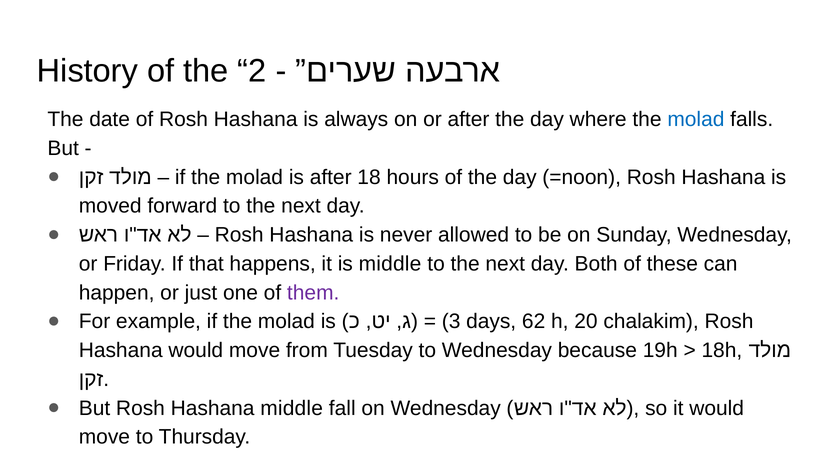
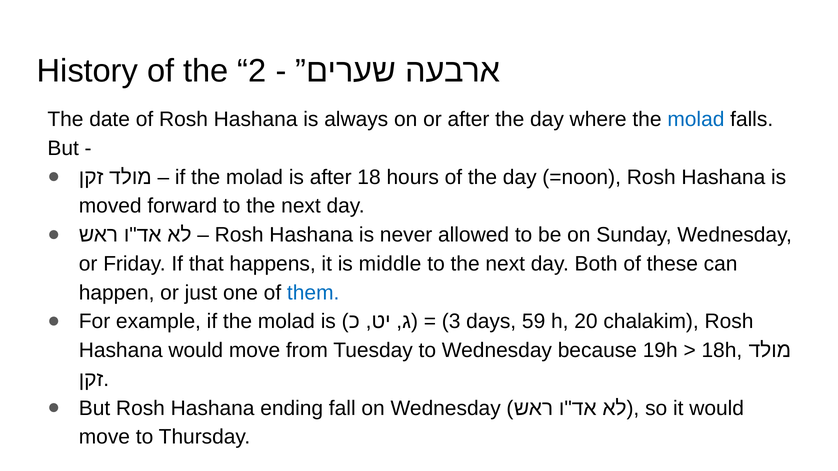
them colour: purple -> blue
62: 62 -> 59
Hashana middle: middle -> ending
